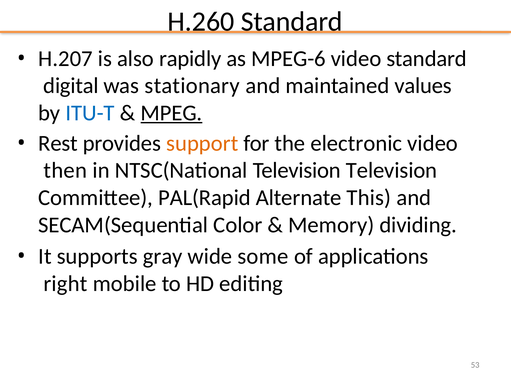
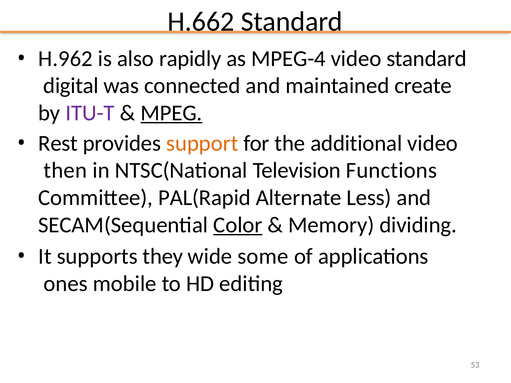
H.260: H.260 -> H.662
H.207: H.207 -> H.962
MPEG-6: MPEG-6 -> MPEG-4
stationary: stationary -> connected
values: values -> create
ITU-T colour: blue -> purple
electronic: electronic -> additional
Television Television: Television -> Functions
This: This -> Less
Color underline: none -> present
gray: gray -> they
right: right -> ones
